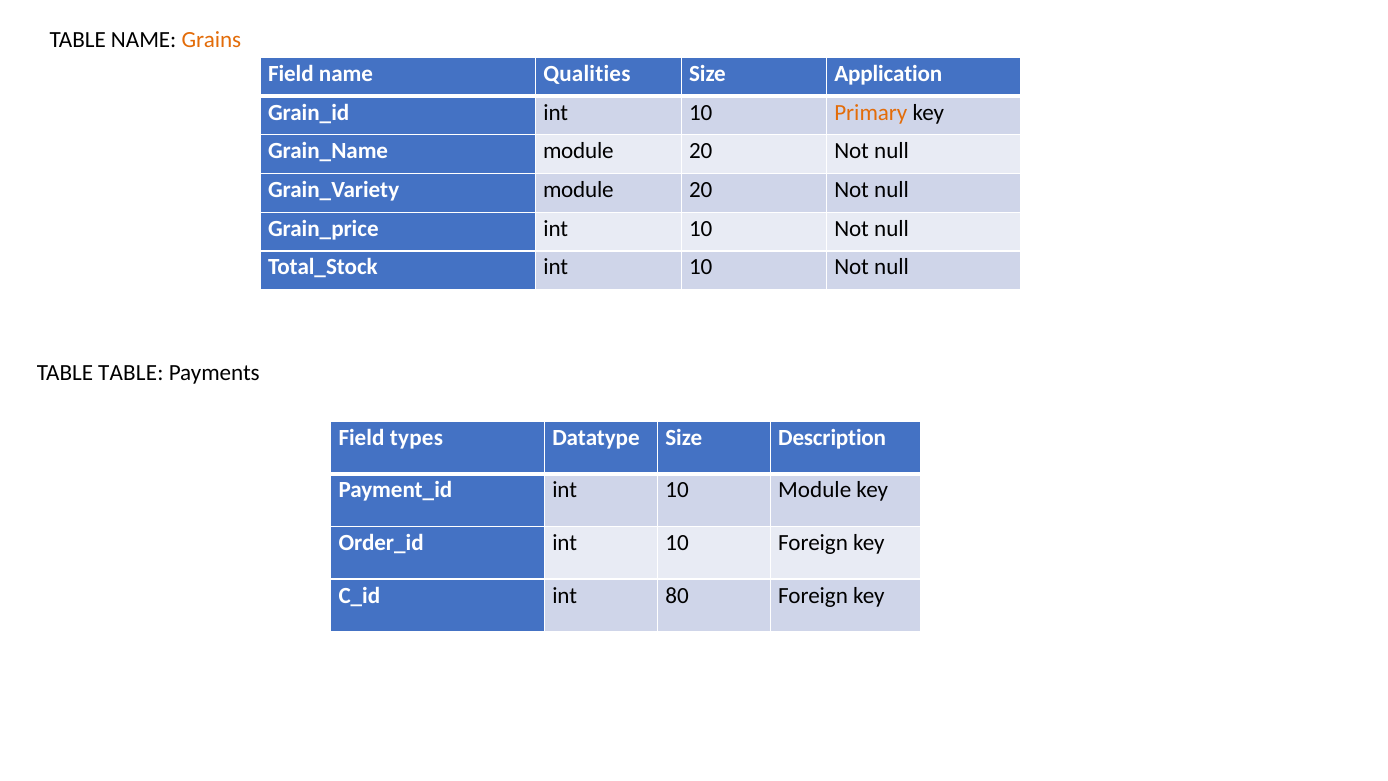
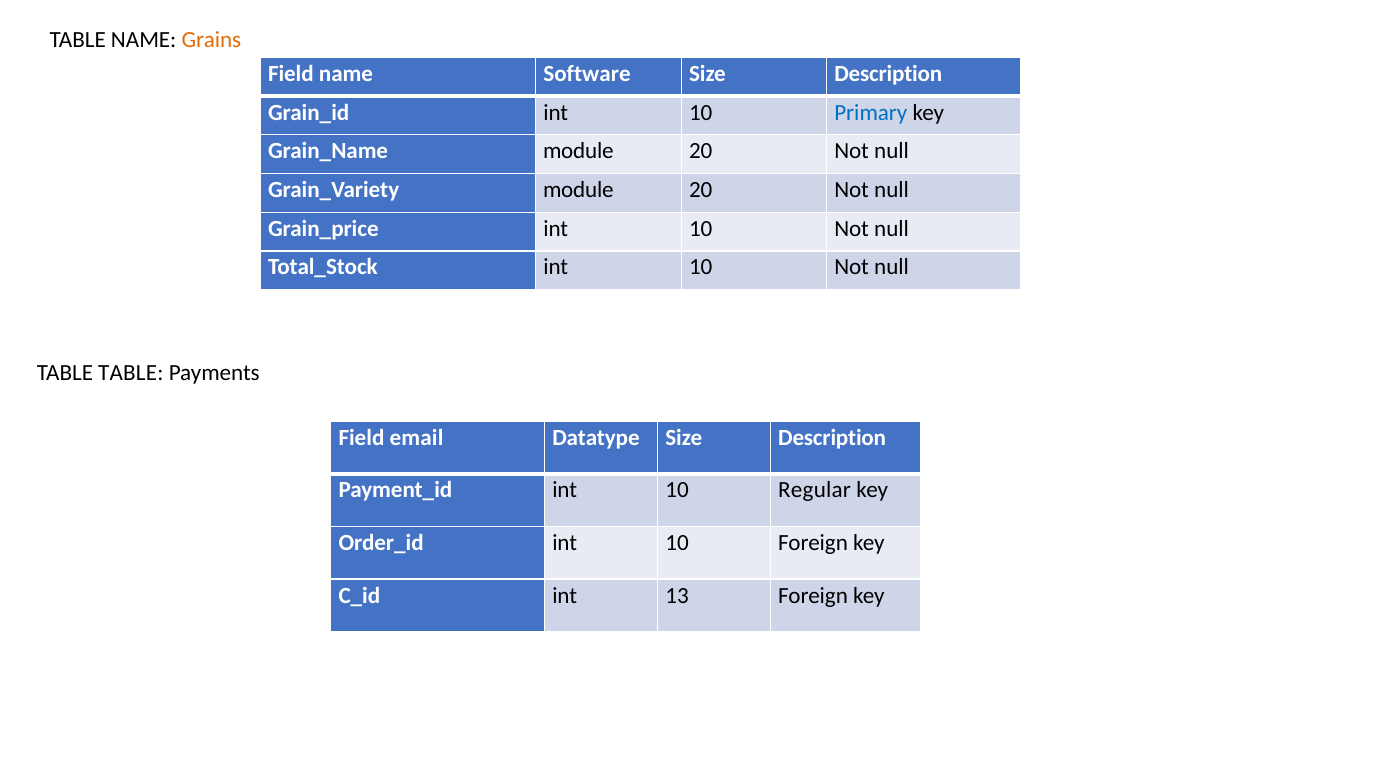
Qualities: Qualities -> Software
Application at (888, 74): Application -> Description
Primary colour: orange -> blue
types: types -> email
10 Module: Module -> Regular
80: 80 -> 13
